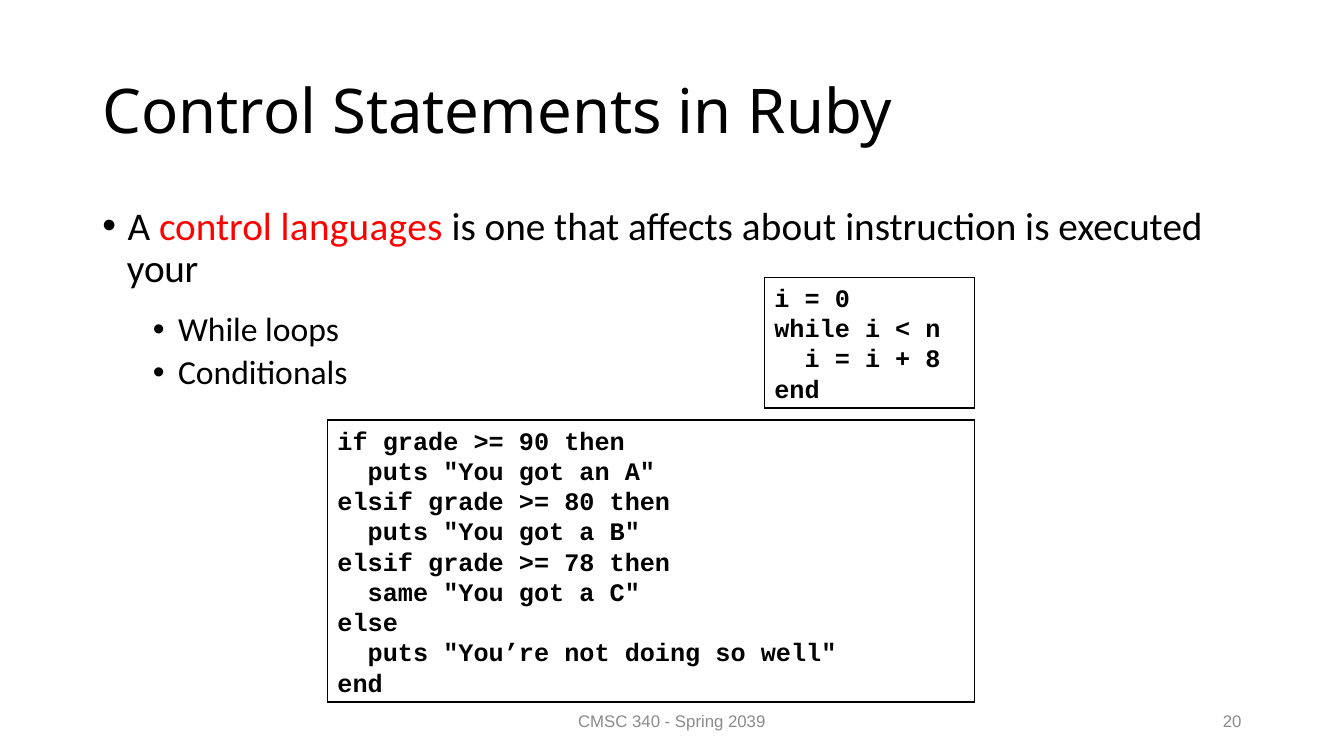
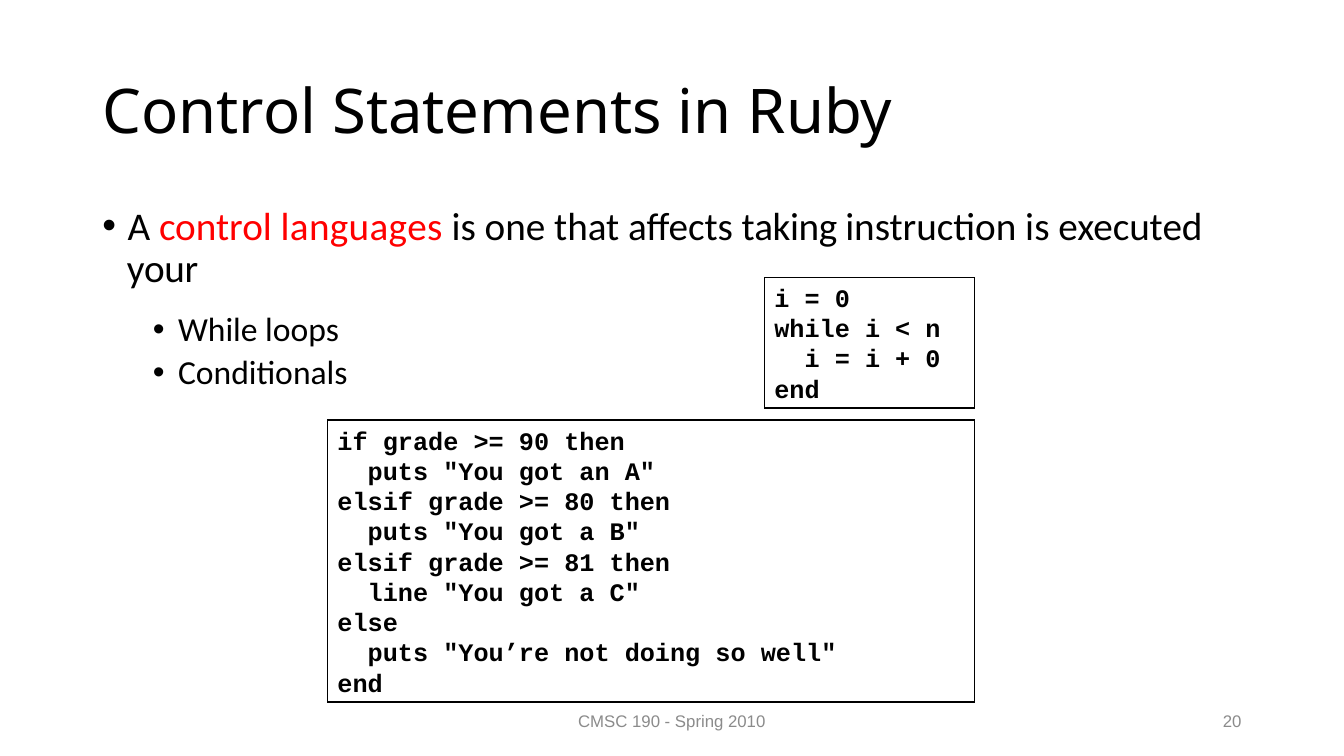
about: about -> taking
8 at (933, 359): 8 -> 0
78: 78 -> 81
same: same -> line
340: 340 -> 190
2039: 2039 -> 2010
